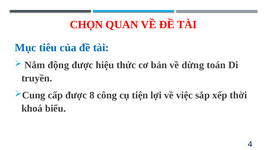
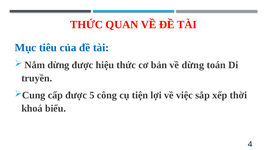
CHỌN at (87, 25): CHỌN -> THỨC
Nắm động: động -> dừng
8: 8 -> 5
